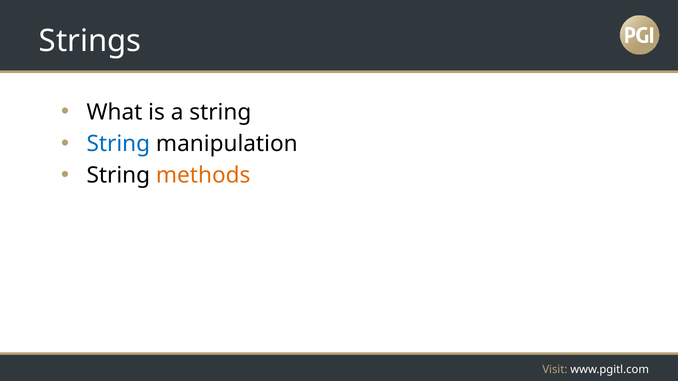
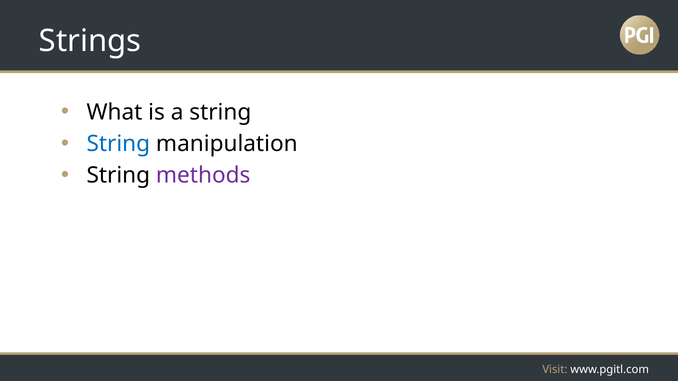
methods colour: orange -> purple
